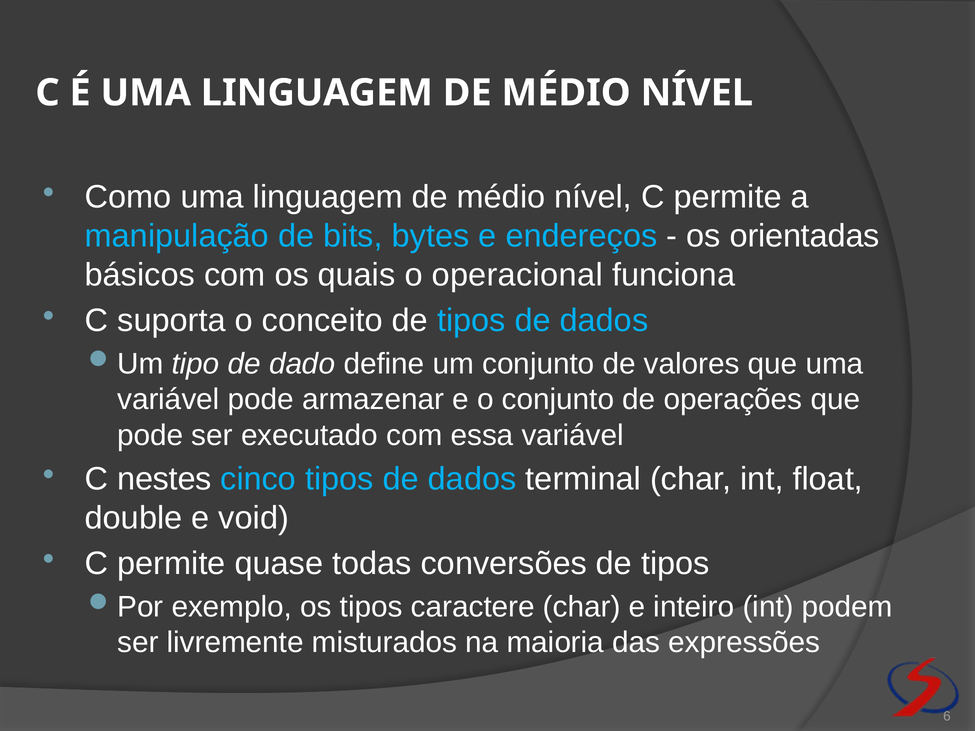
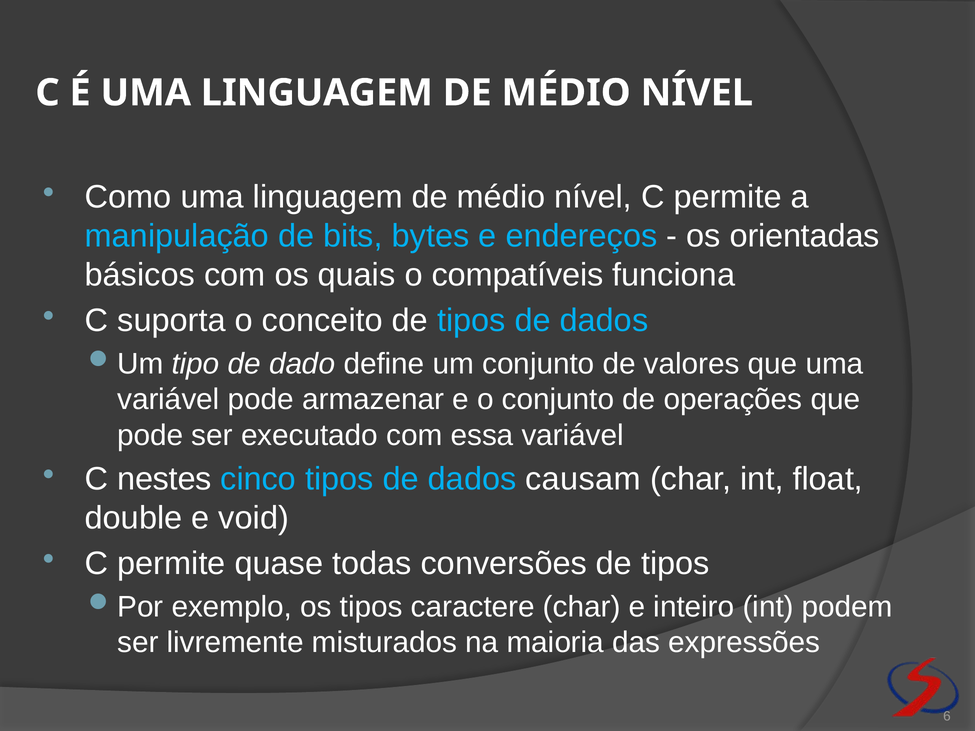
operacional: operacional -> compatíveis
terminal: terminal -> causam
